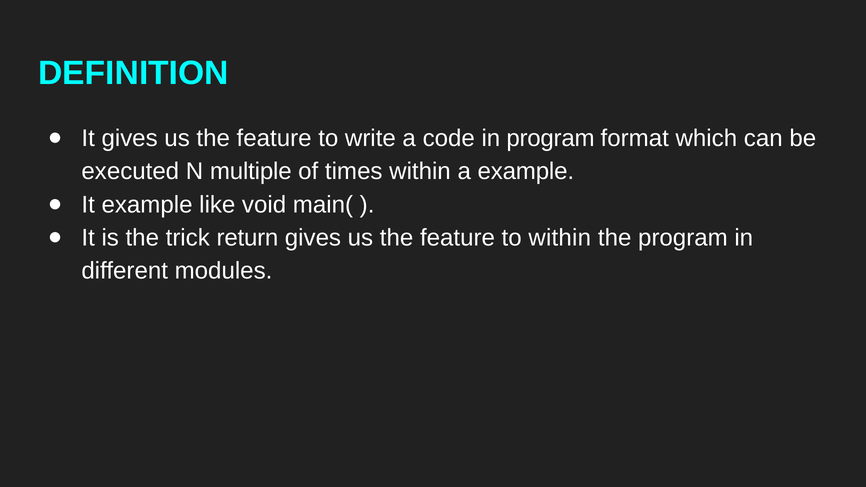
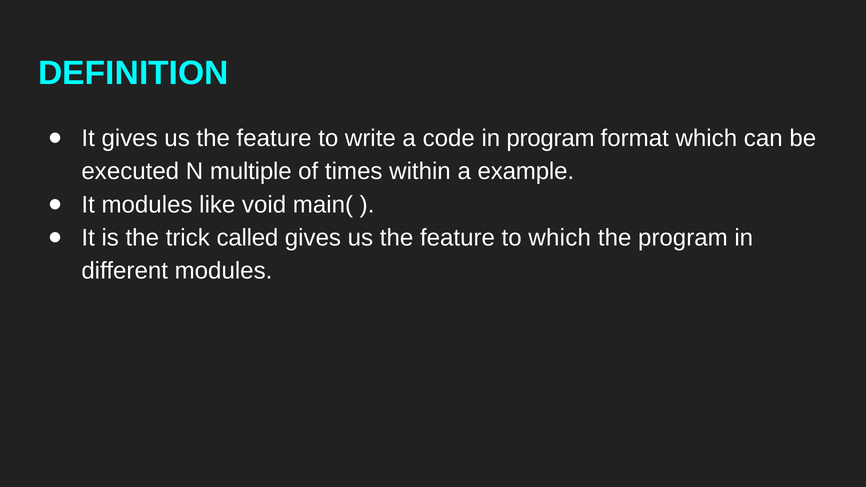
It example: example -> modules
return: return -> called
to within: within -> which
